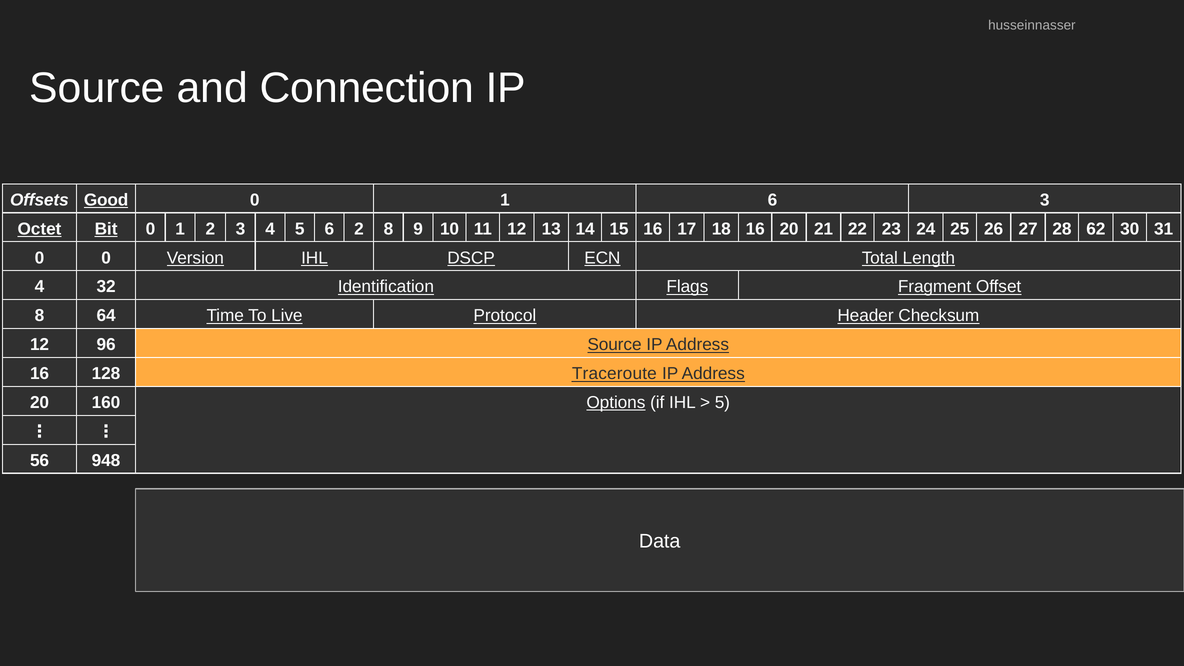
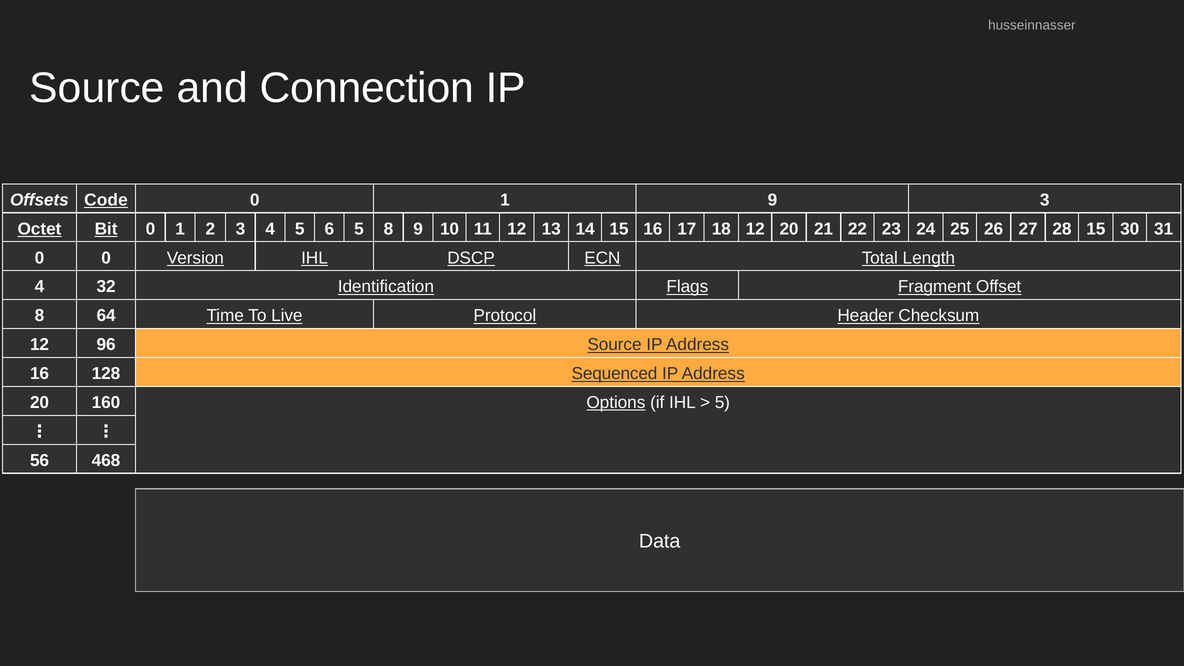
Good: Good -> Code
1 6: 6 -> 9
6 2: 2 -> 5
18 16: 16 -> 12
28 62: 62 -> 15
Traceroute: Traceroute -> Sequenced
948: 948 -> 468
